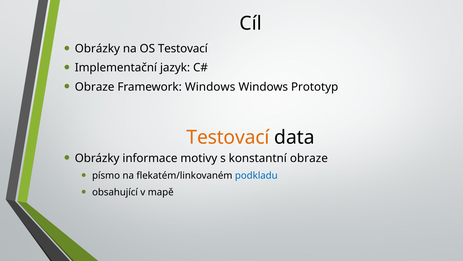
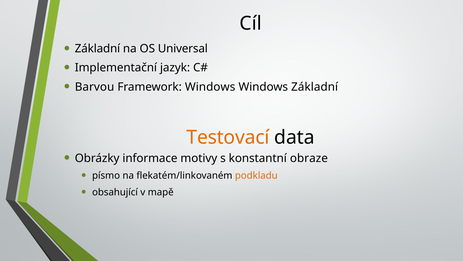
Obrázky at (97, 49): Obrázky -> Základní
OS Testovací: Testovací -> Universal
Obraze at (95, 87): Obraze -> Barvou
Windows Prototyp: Prototyp -> Základní
podkladu colour: blue -> orange
